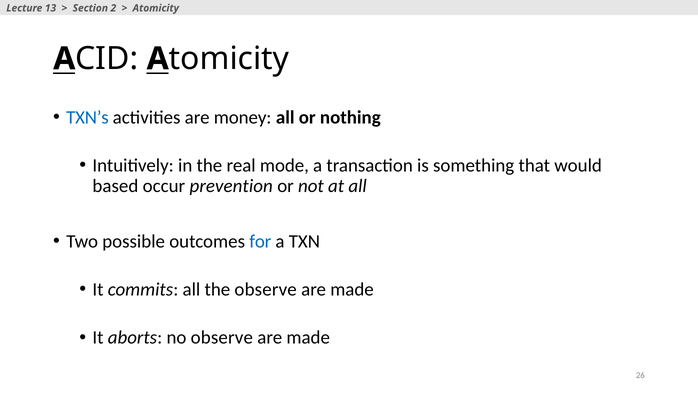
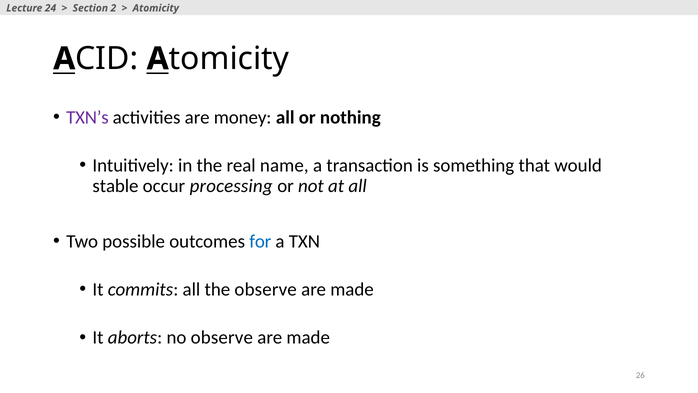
13: 13 -> 24
TXN’s colour: blue -> purple
mode: mode -> name
based: based -> stable
prevention: prevention -> processing
